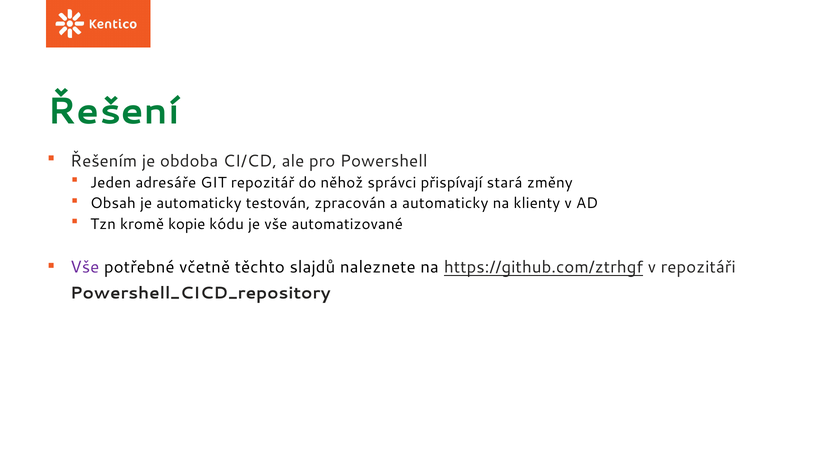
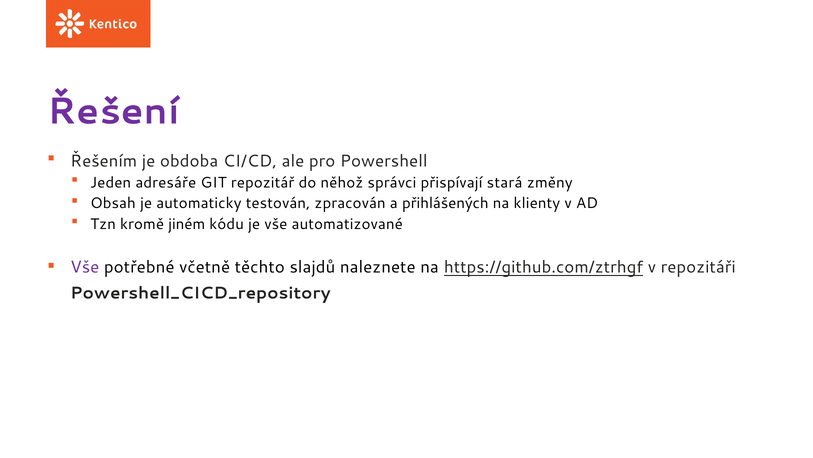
Řešení colour: green -> purple
a automaticky: automaticky -> přihlášených
kopie: kopie -> jiném
